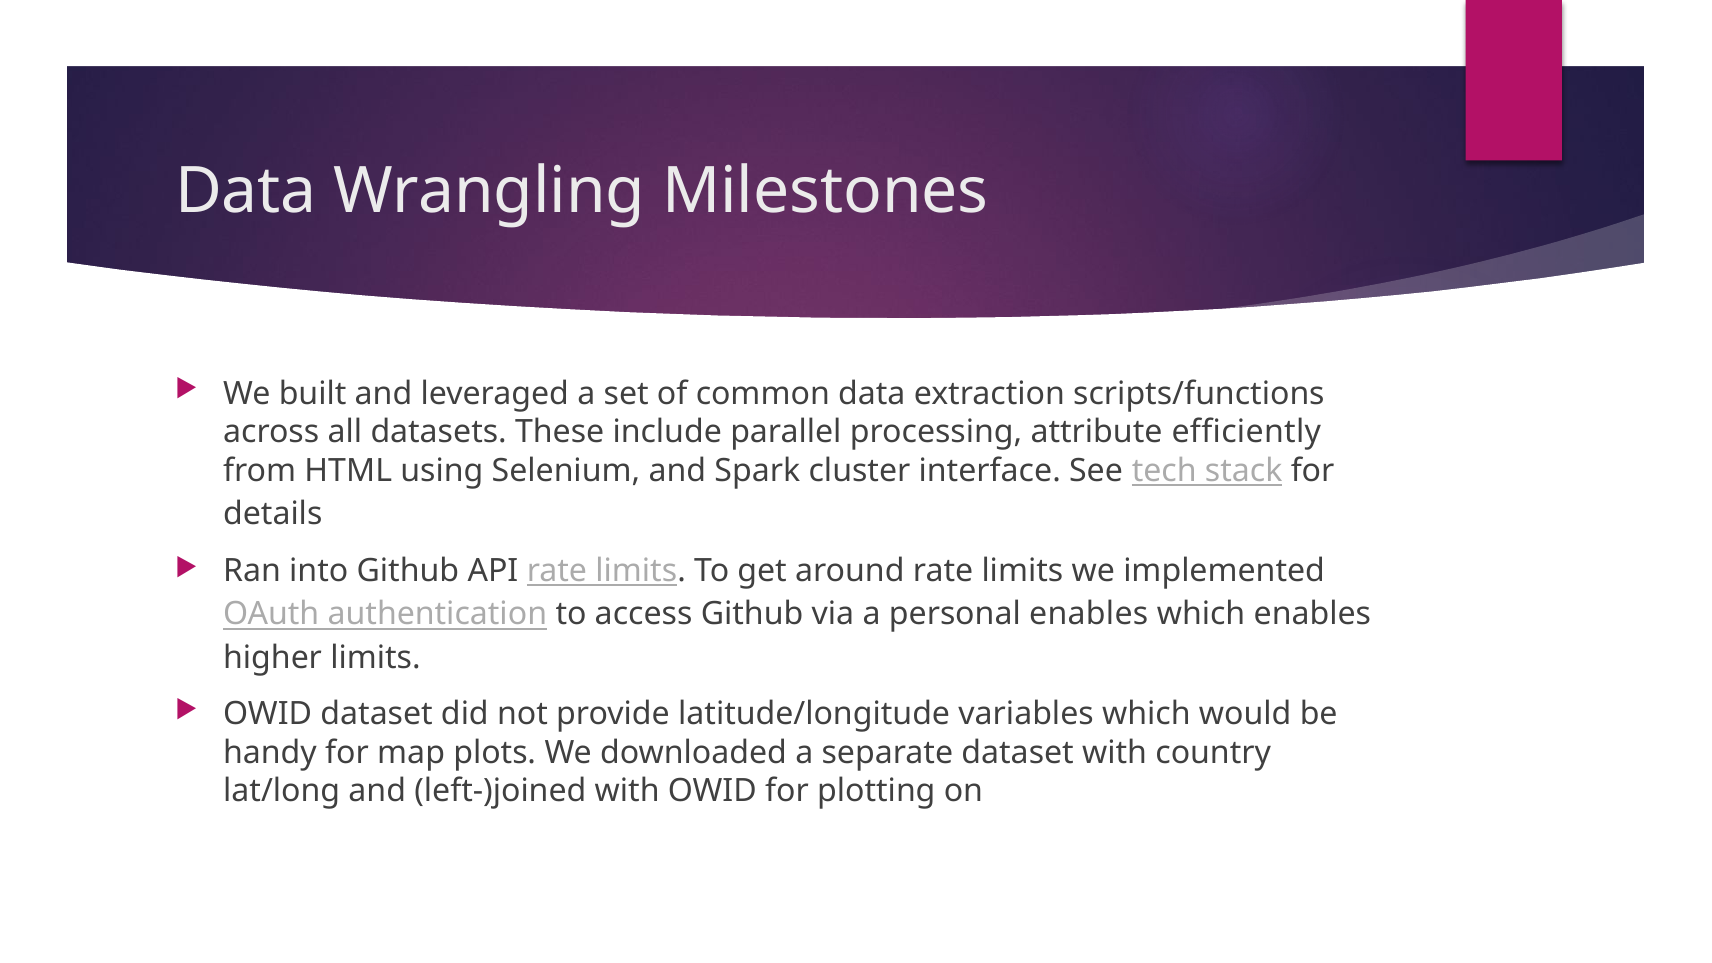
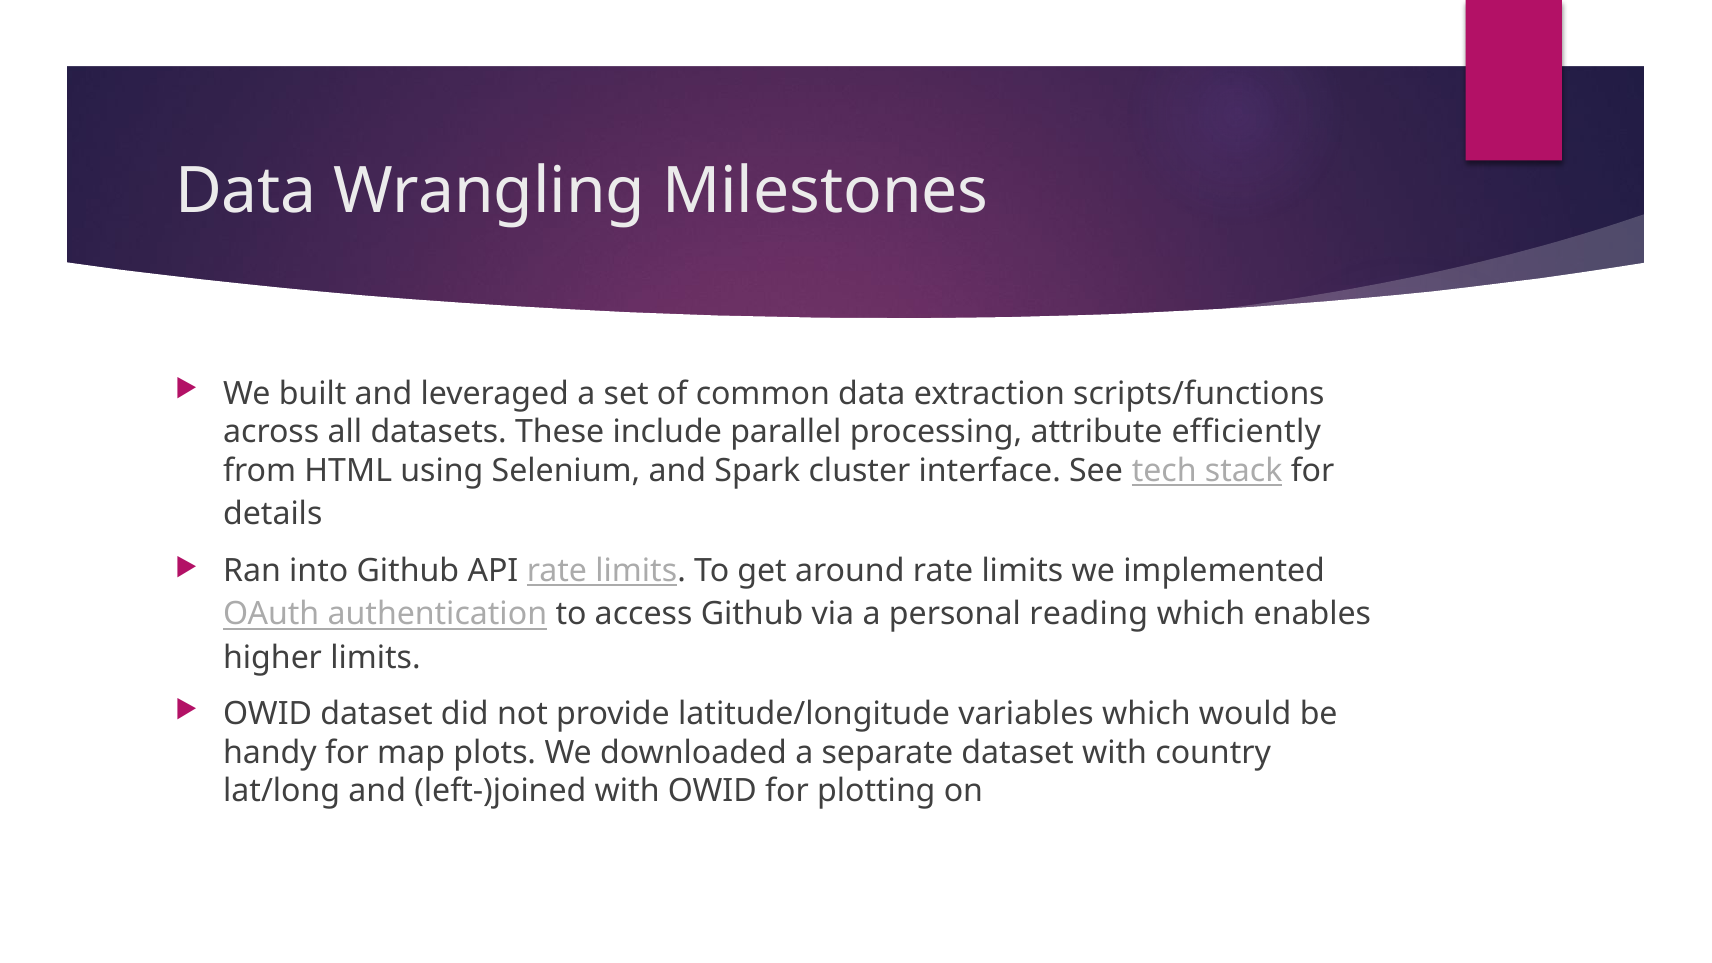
personal enables: enables -> reading
